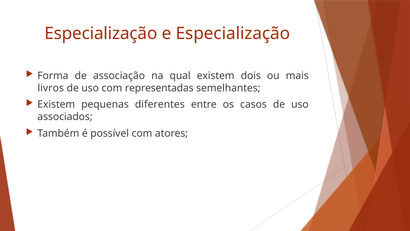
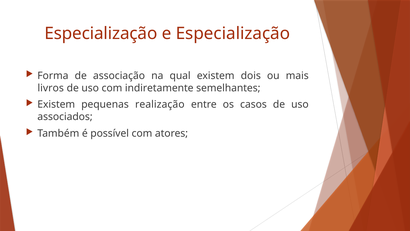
representadas: representadas -> indiretamente
diferentes: diferentes -> realização
